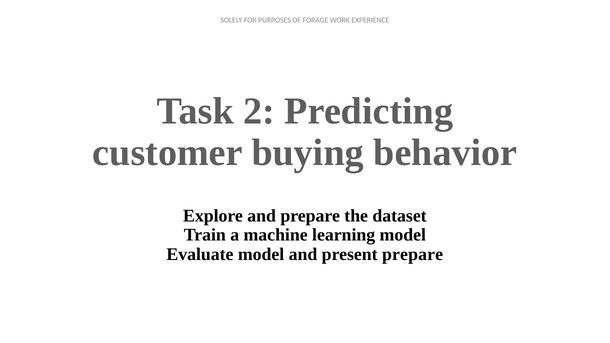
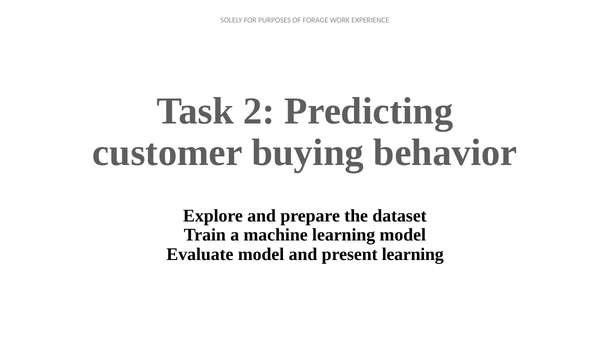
present prepare: prepare -> learning
